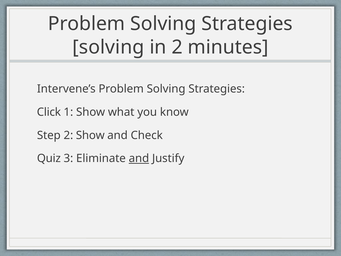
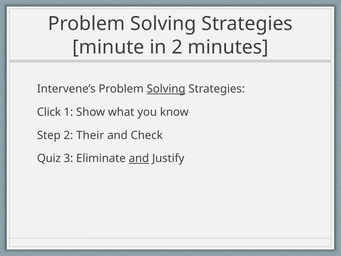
solving at (108, 47): solving -> minute
Solving at (166, 89) underline: none -> present
2 Show: Show -> Their
